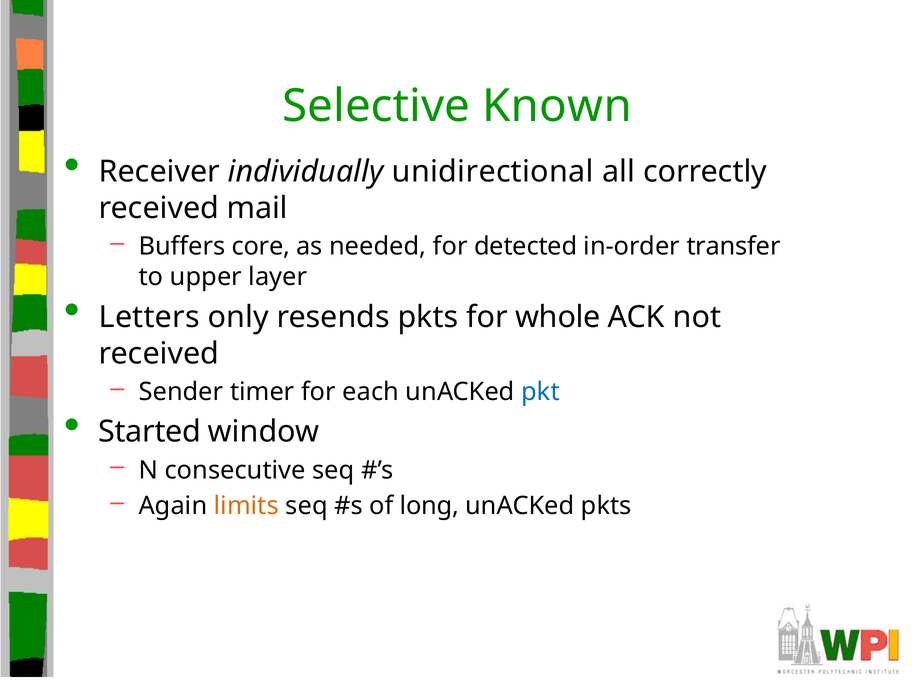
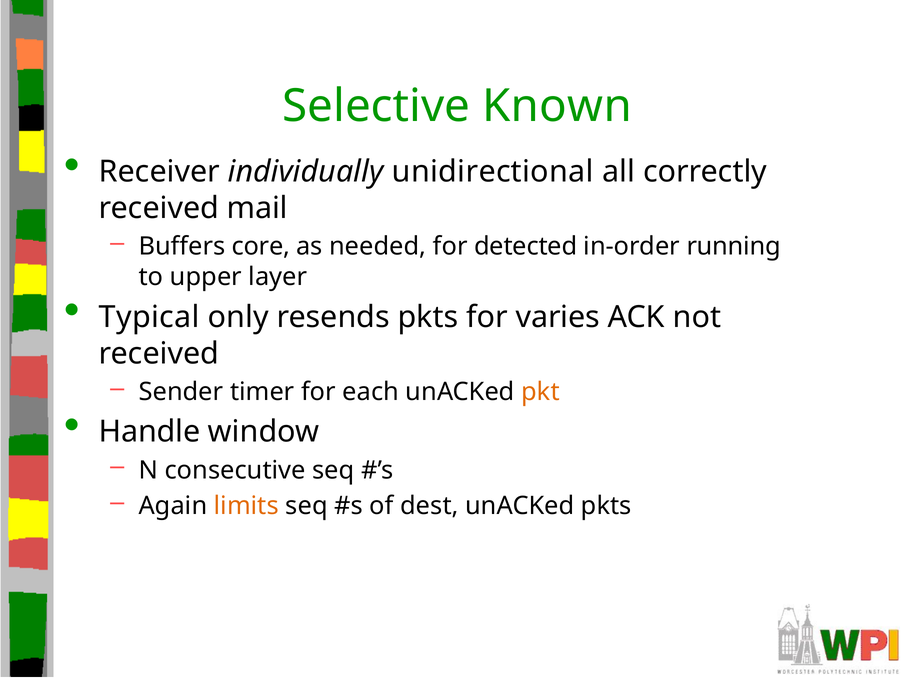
transfer: transfer -> running
Letters: Letters -> Typical
whole: whole -> varies
pkt colour: blue -> orange
Started: Started -> Handle
long: long -> dest
